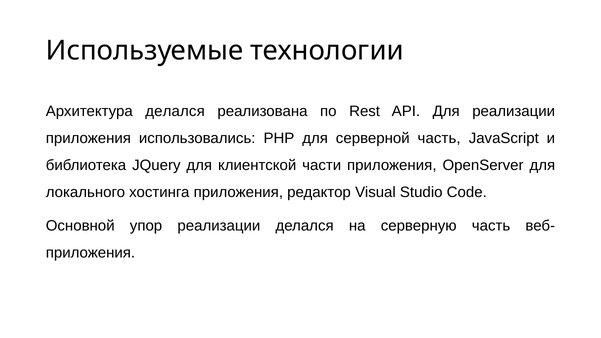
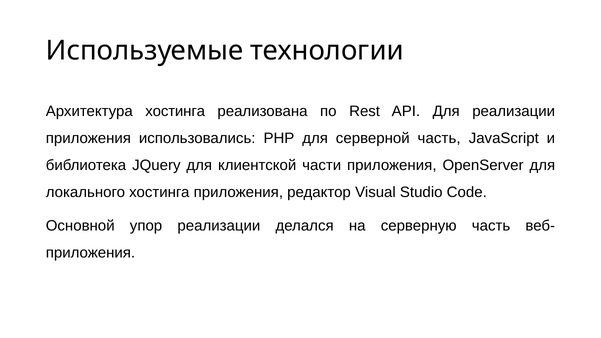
Архитектура делался: делался -> хостинга
